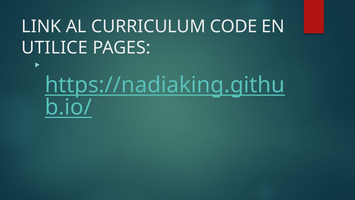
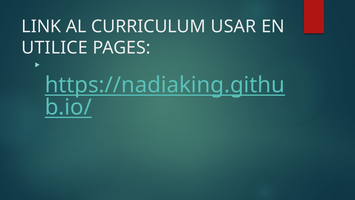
CODE: CODE -> USAR
